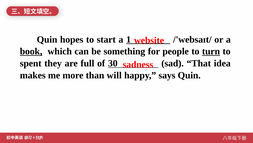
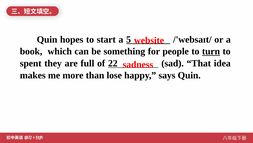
1: 1 -> 5
book underline: present -> none
30: 30 -> 22
will: will -> lose
